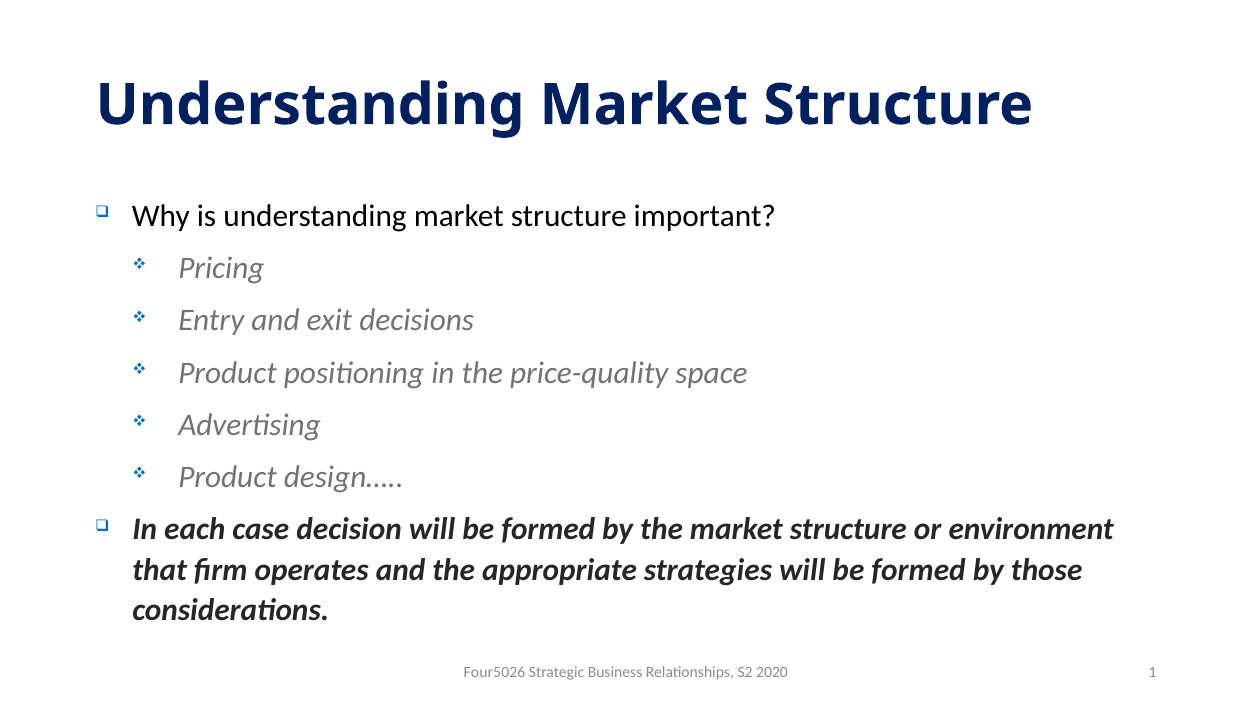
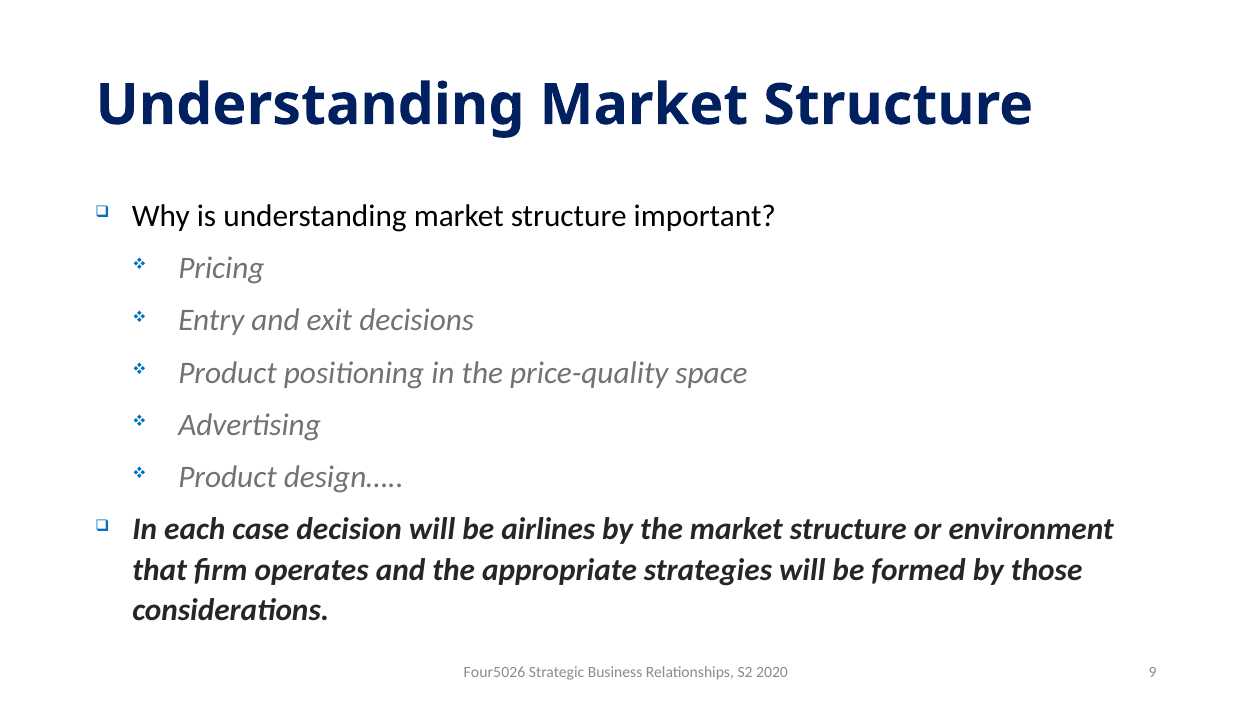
decision will be formed: formed -> airlines
1: 1 -> 9
